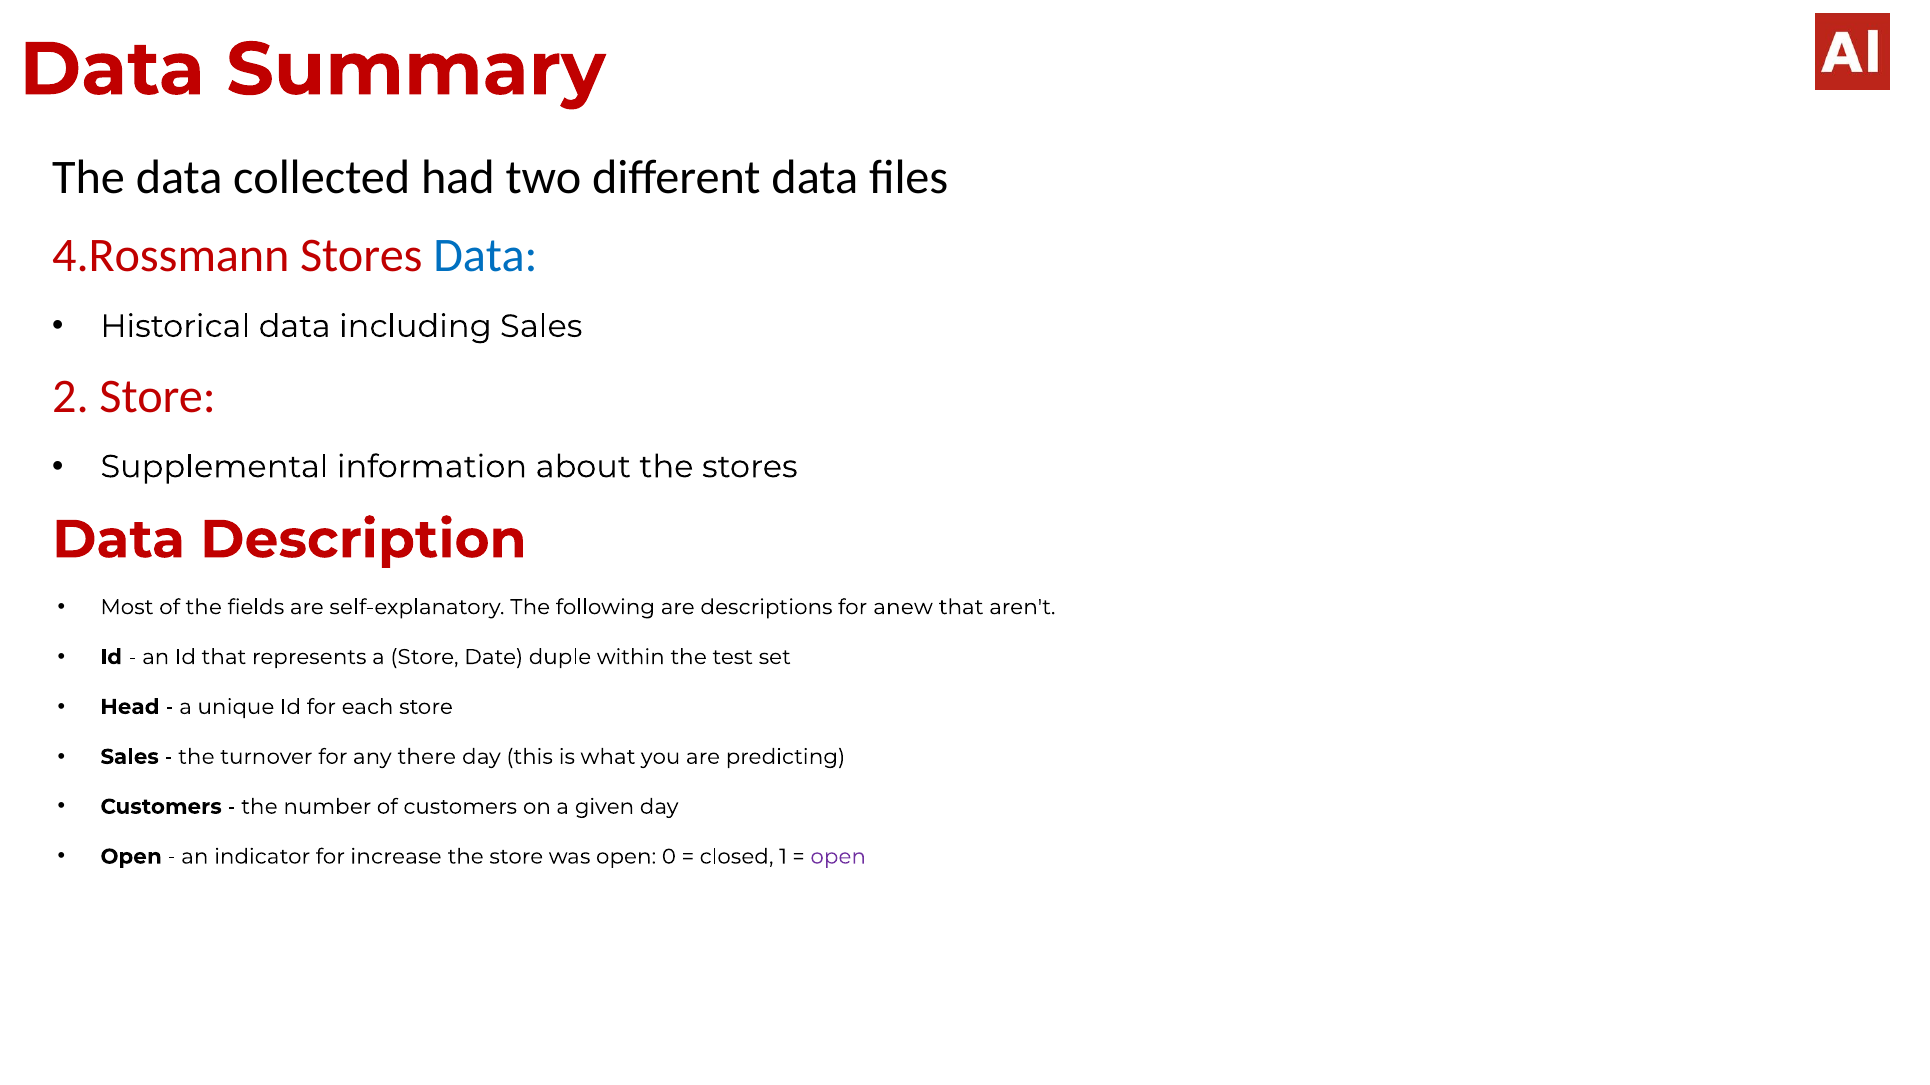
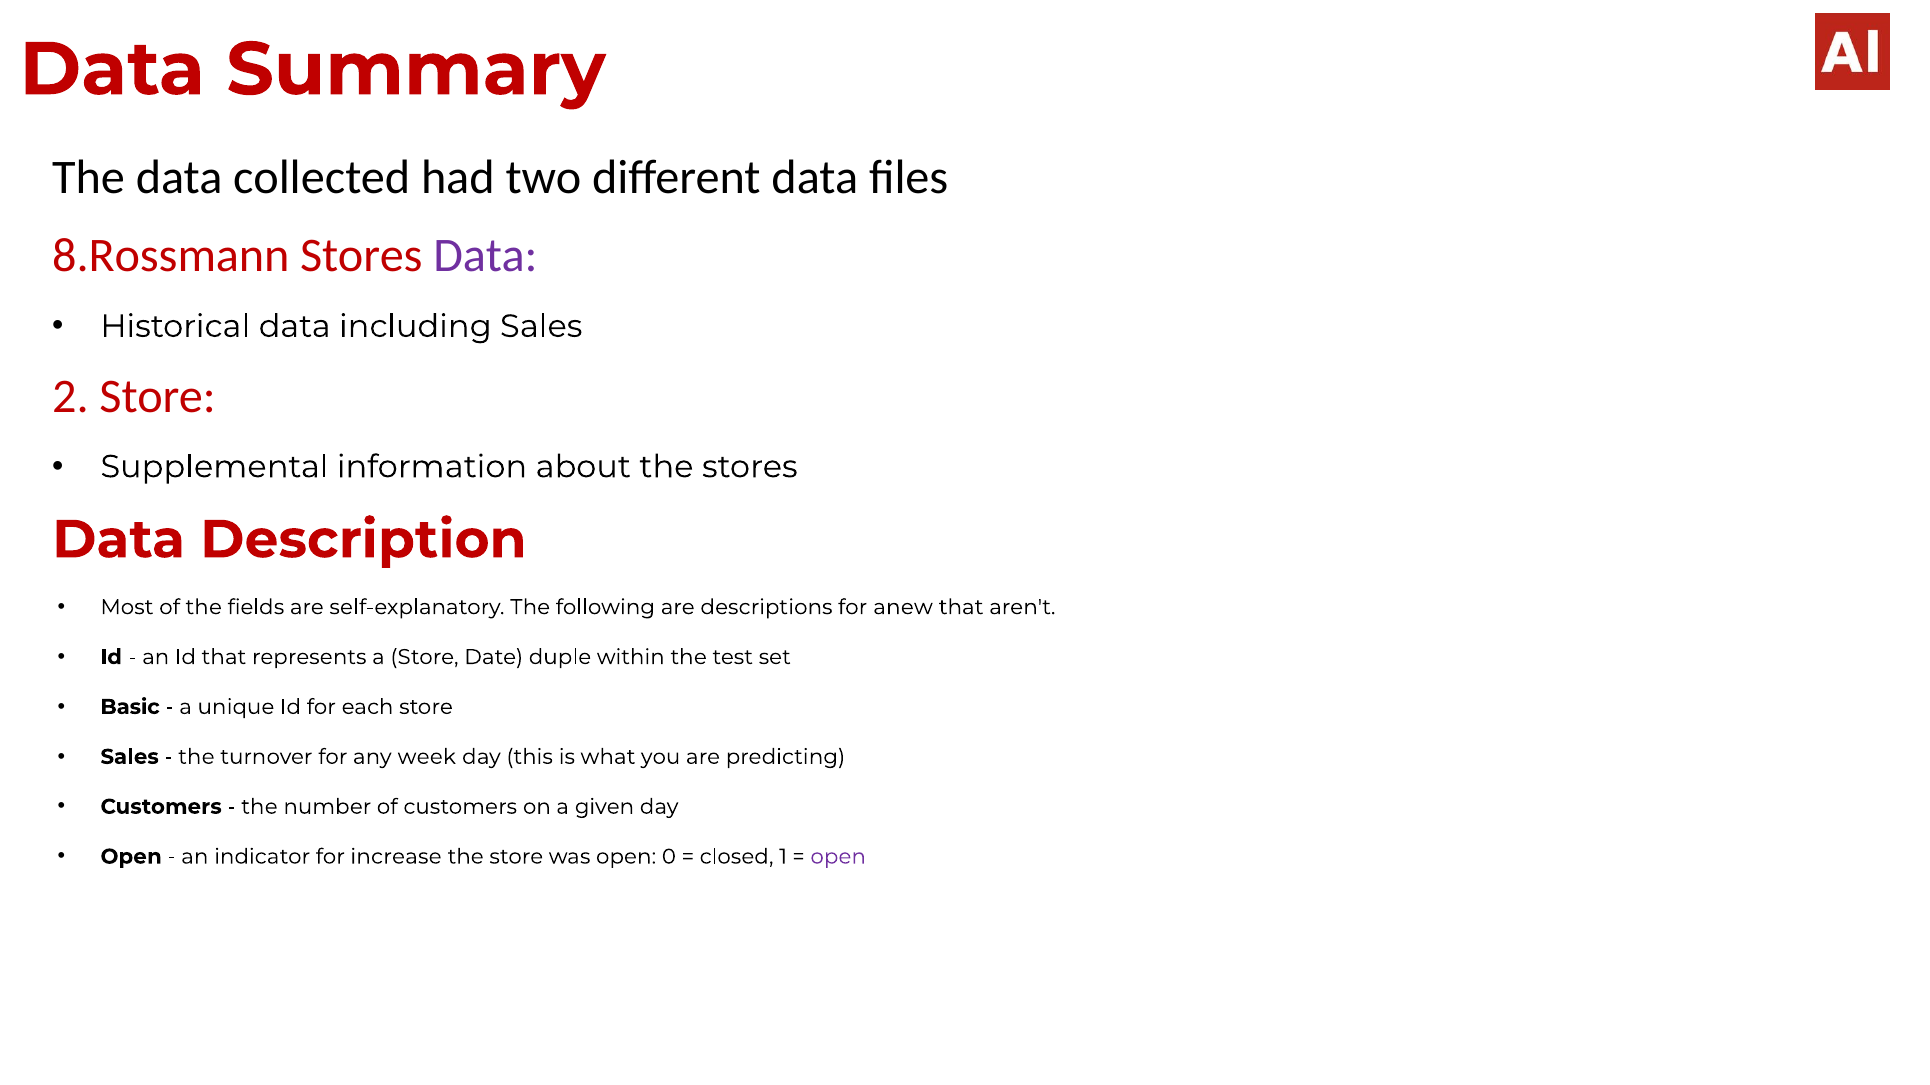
4.Rossmann: 4.Rossmann -> 8.Rossmann
Data at (485, 256) colour: blue -> purple
Head: Head -> Basic
there: there -> week
